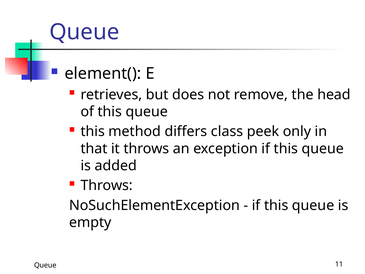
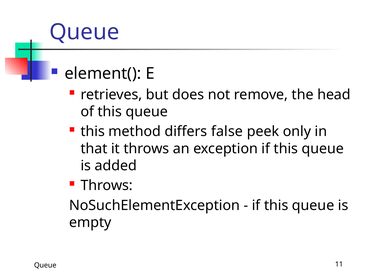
class: class -> false
